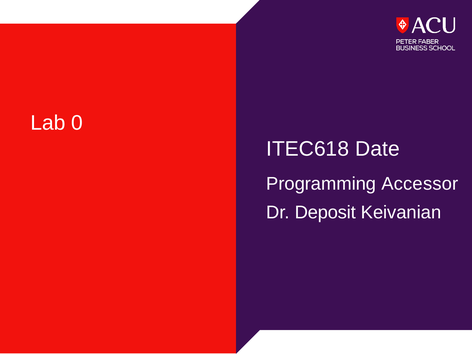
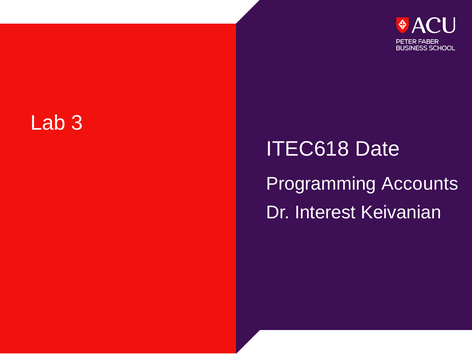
0: 0 -> 3
Accessor: Accessor -> Accounts
Deposit: Deposit -> Interest
